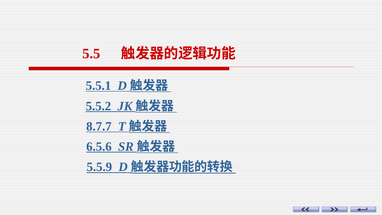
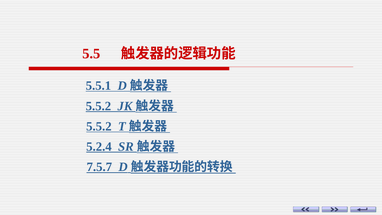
8.7.7 at (99, 126): 8.7.7 -> 5.5.2
6.5.6: 6.5.6 -> 5.2.4
5.5.9: 5.5.9 -> 7.5.7
